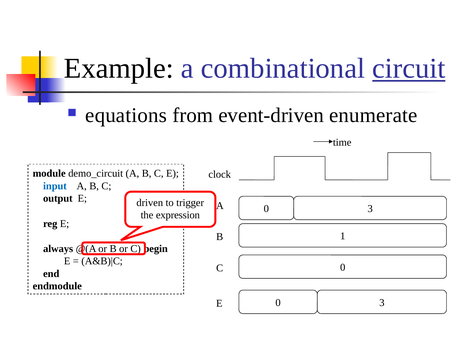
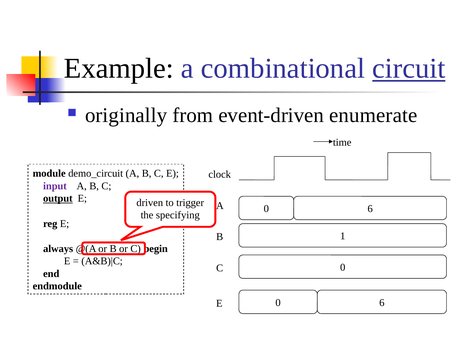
equations: equations -> originally
input colour: blue -> purple
output underline: none -> present
3 at (370, 209): 3 -> 6
expression: expression -> specifying
3 at (382, 303): 3 -> 6
